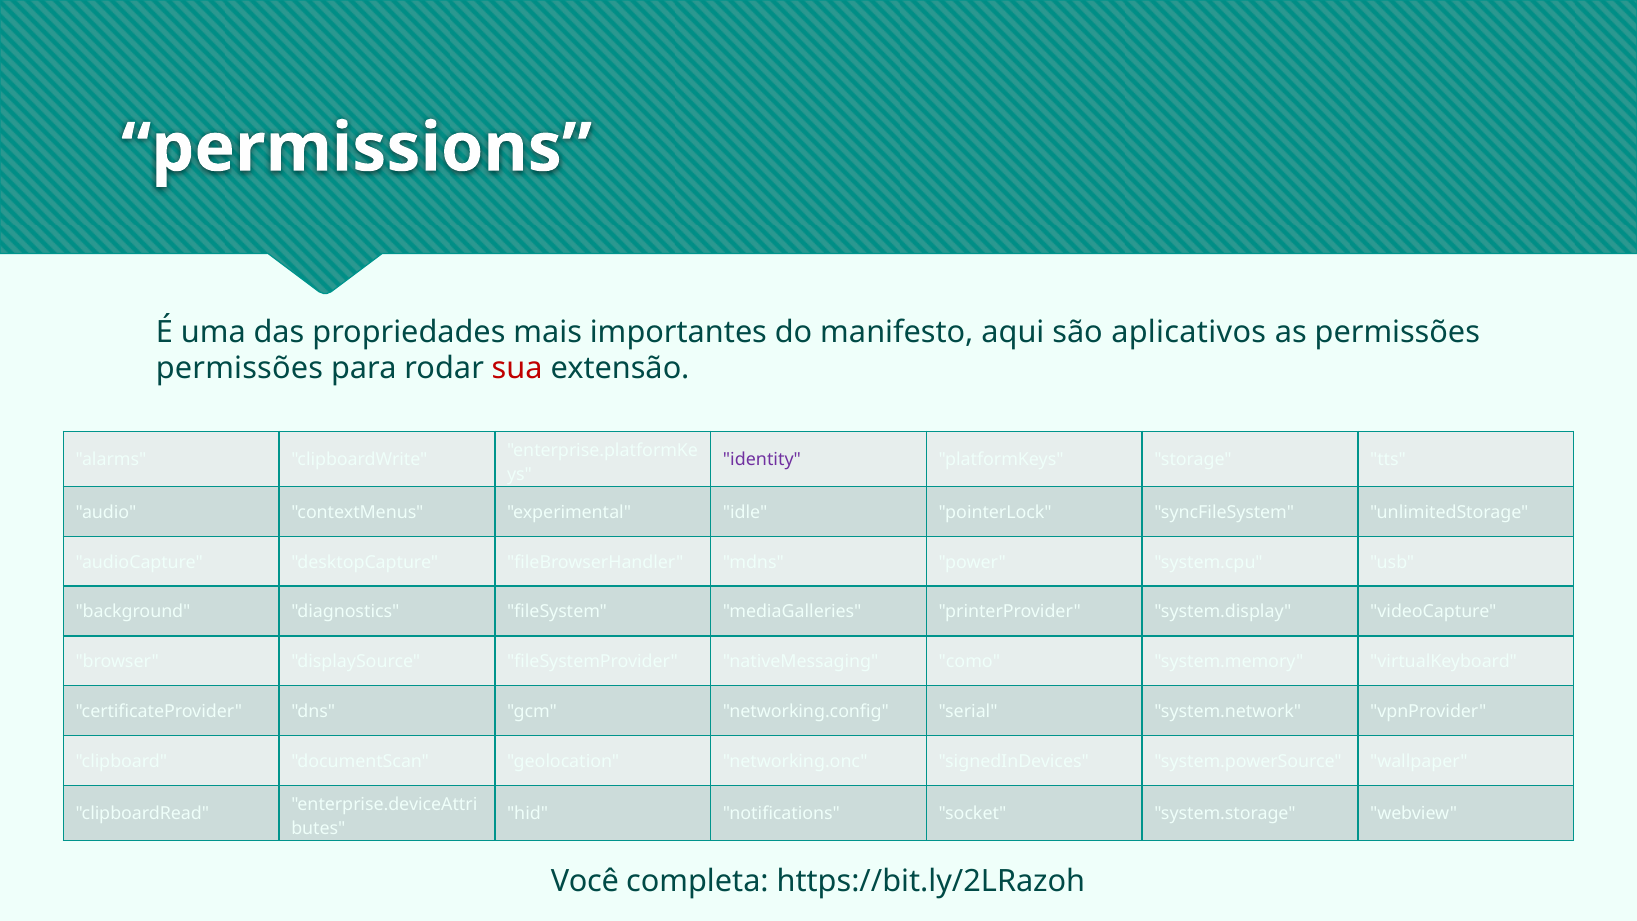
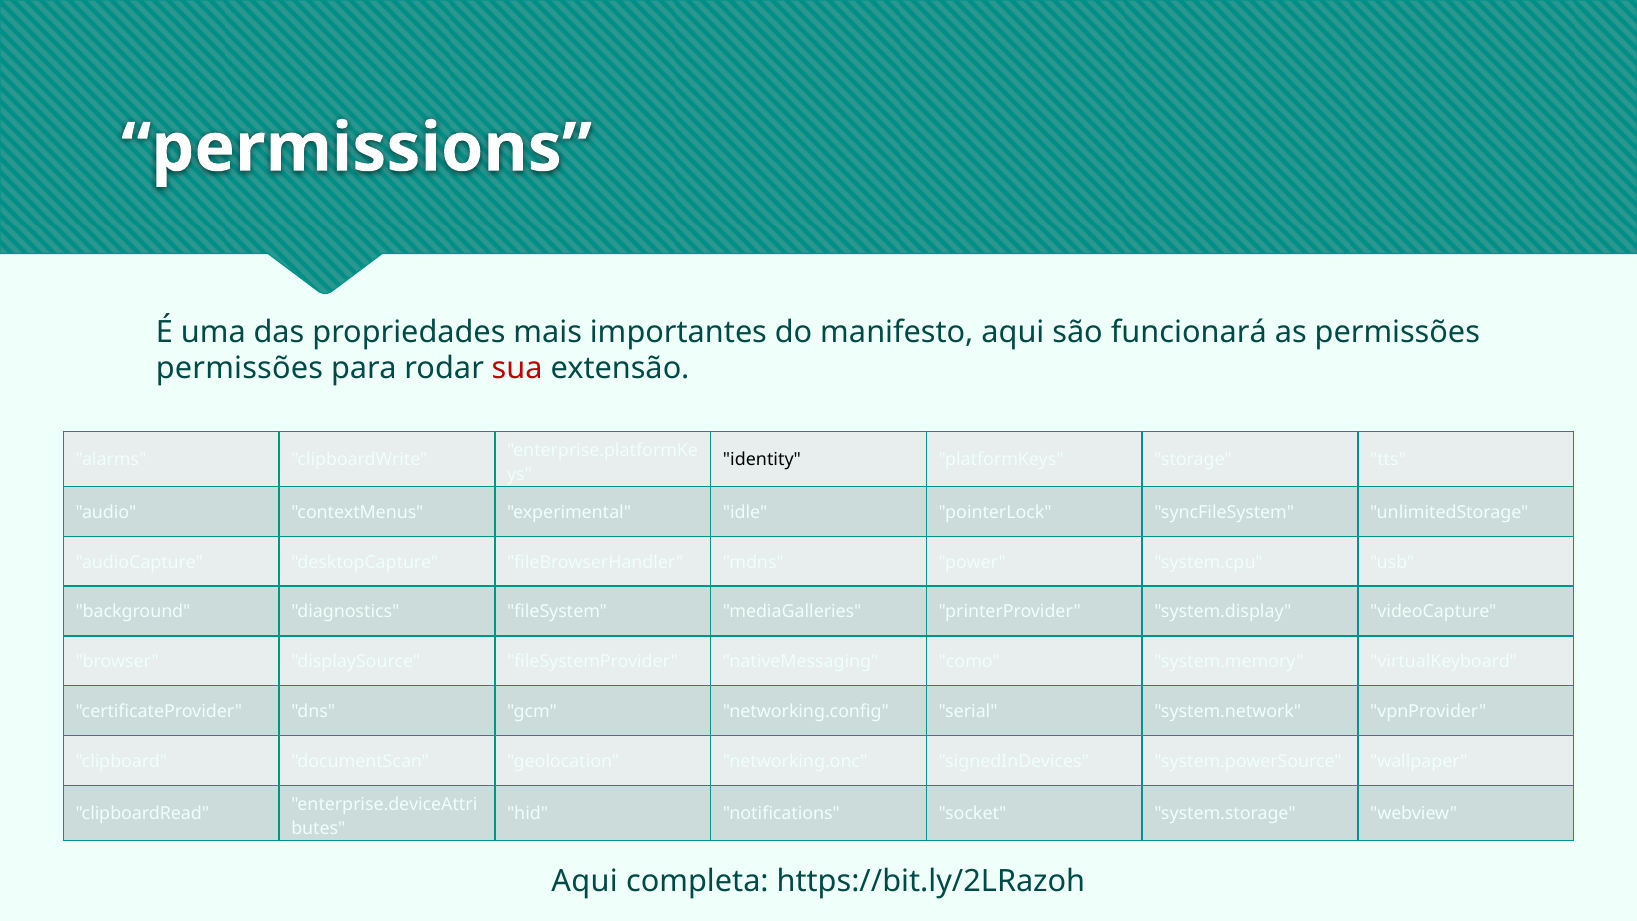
aplicativos: aplicativos -> funcionará
identity colour: purple -> black
Você at (585, 881): Você -> Aqui
